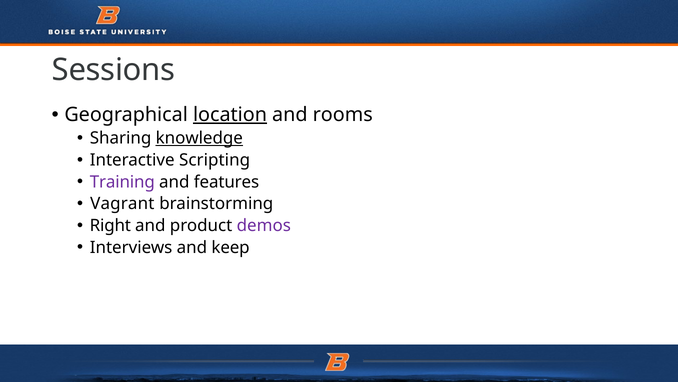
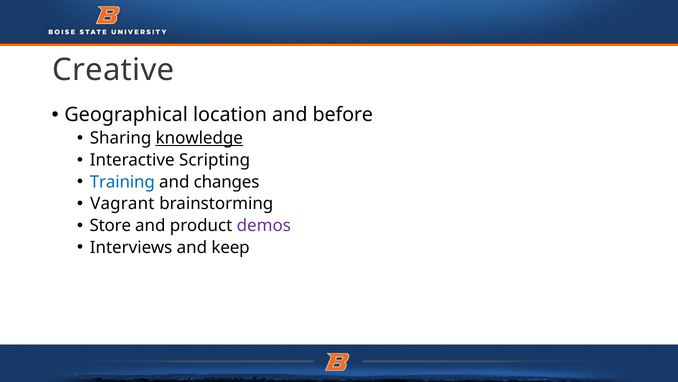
Sessions: Sessions -> Creative
location underline: present -> none
rooms: rooms -> before
Training colour: purple -> blue
features: features -> changes
Right: Right -> Store
